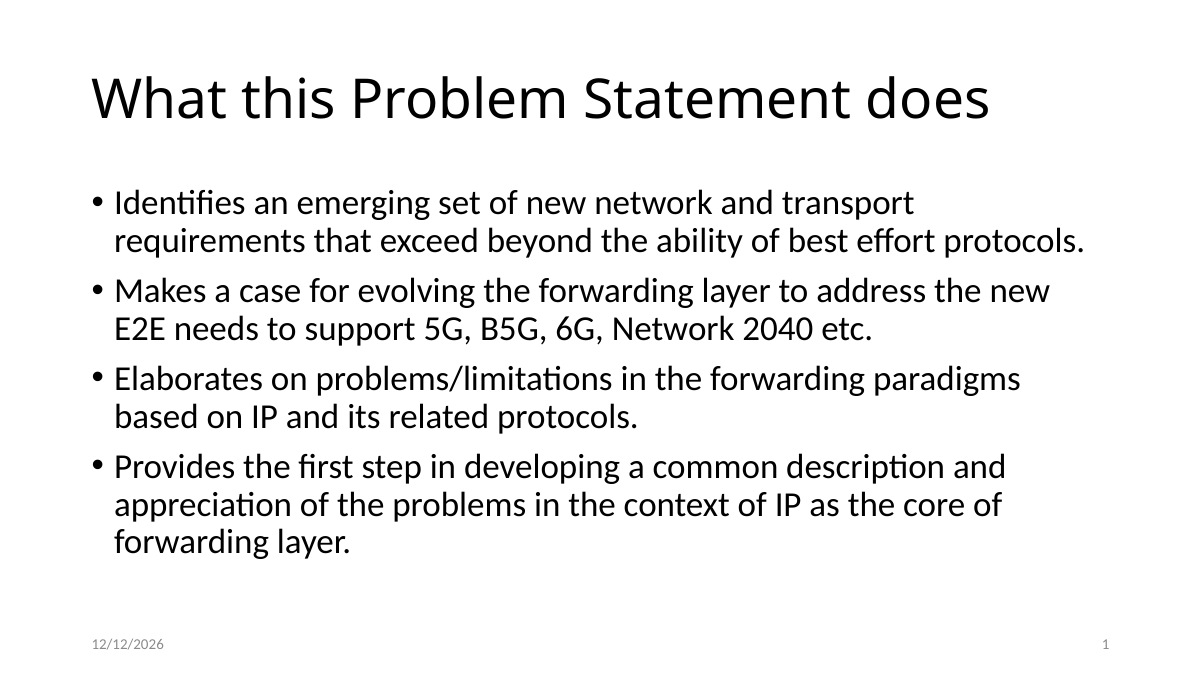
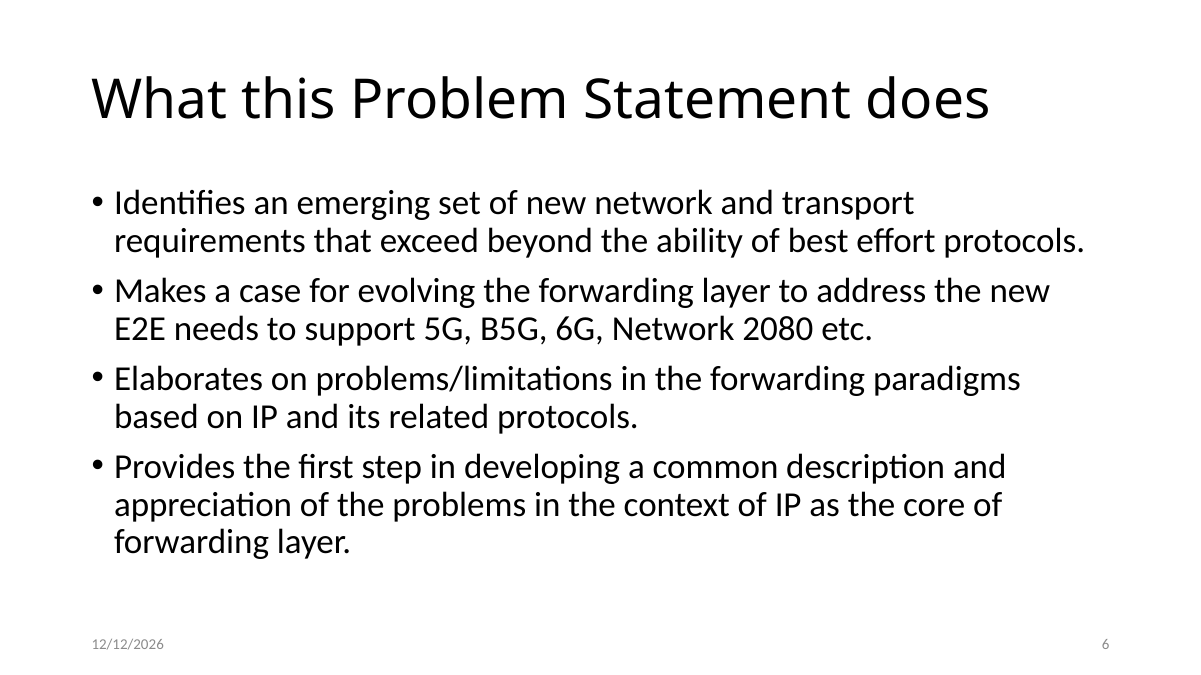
2040: 2040 -> 2080
1: 1 -> 6
